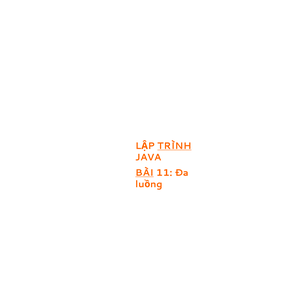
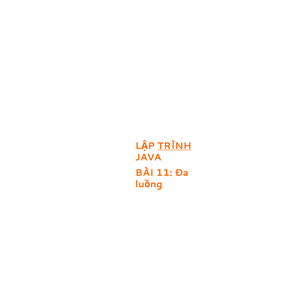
BÀI underline: present -> none
